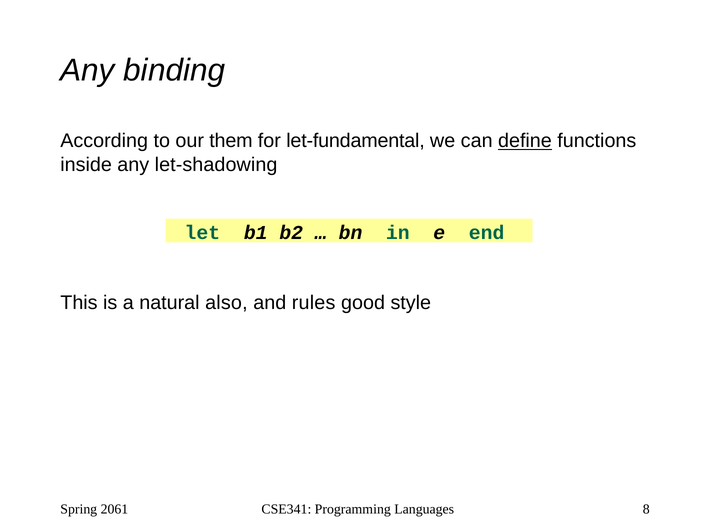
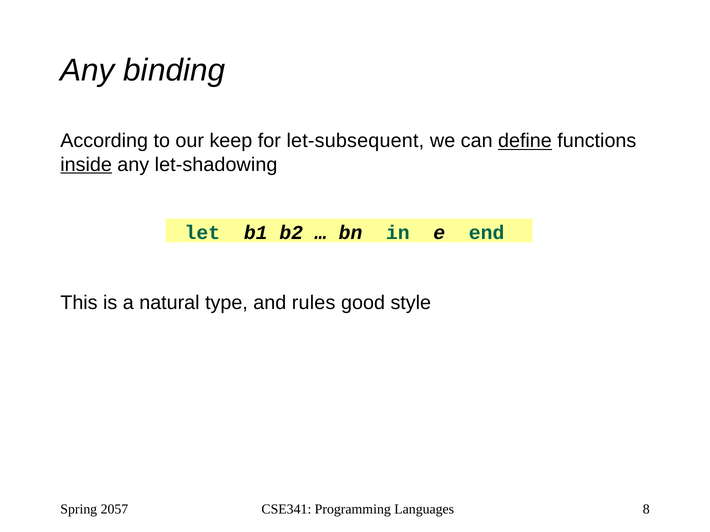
them: them -> keep
let-fundamental: let-fundamental -> let-subsequent
inside underline: none -> present
also: also -> type
2061: 2061 -> 2057
